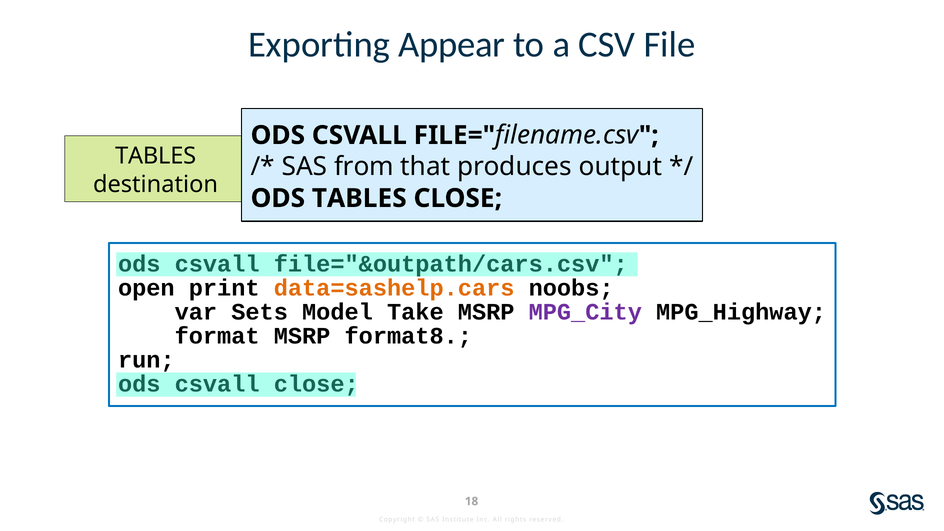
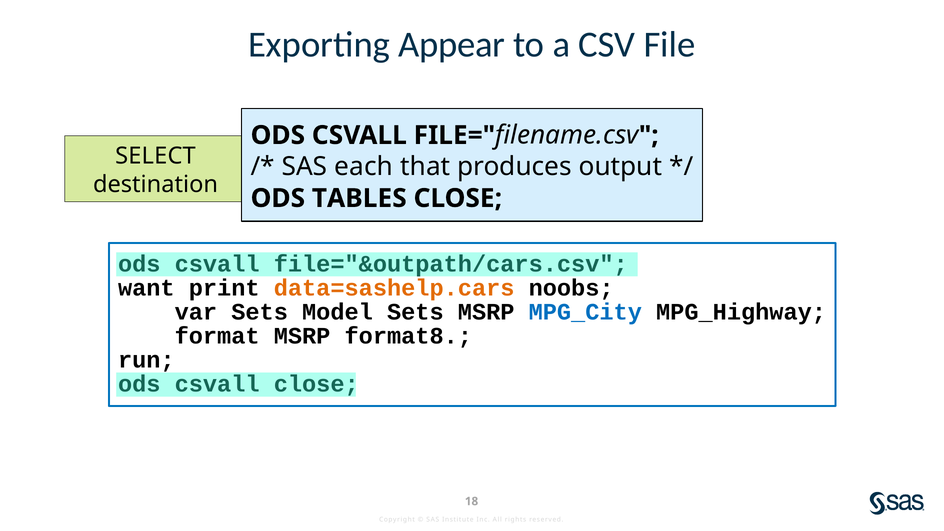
TABLES at (156, 156): TABLES -> SELECT
from: from -> each
open: open -> want
Model Take: Take -> Sets
MPG_City colour: purple -> blue
